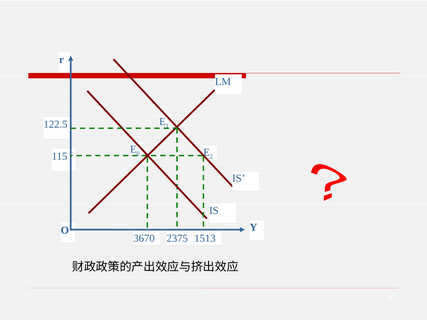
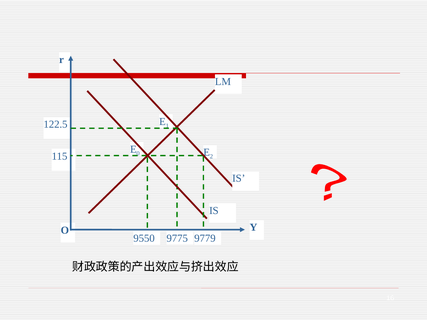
3670: 3670 -> 9550
1513: 1513 -> 9779
2375: 2375 -> 9775
